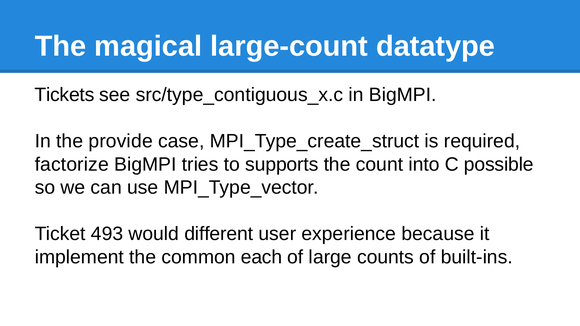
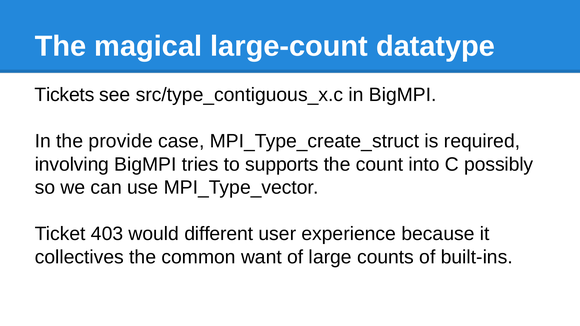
factorize: factorize -> involving
possible: possible -> possibly
493: 493 -> 403
implement: implement -> collectives
each: each -> want
